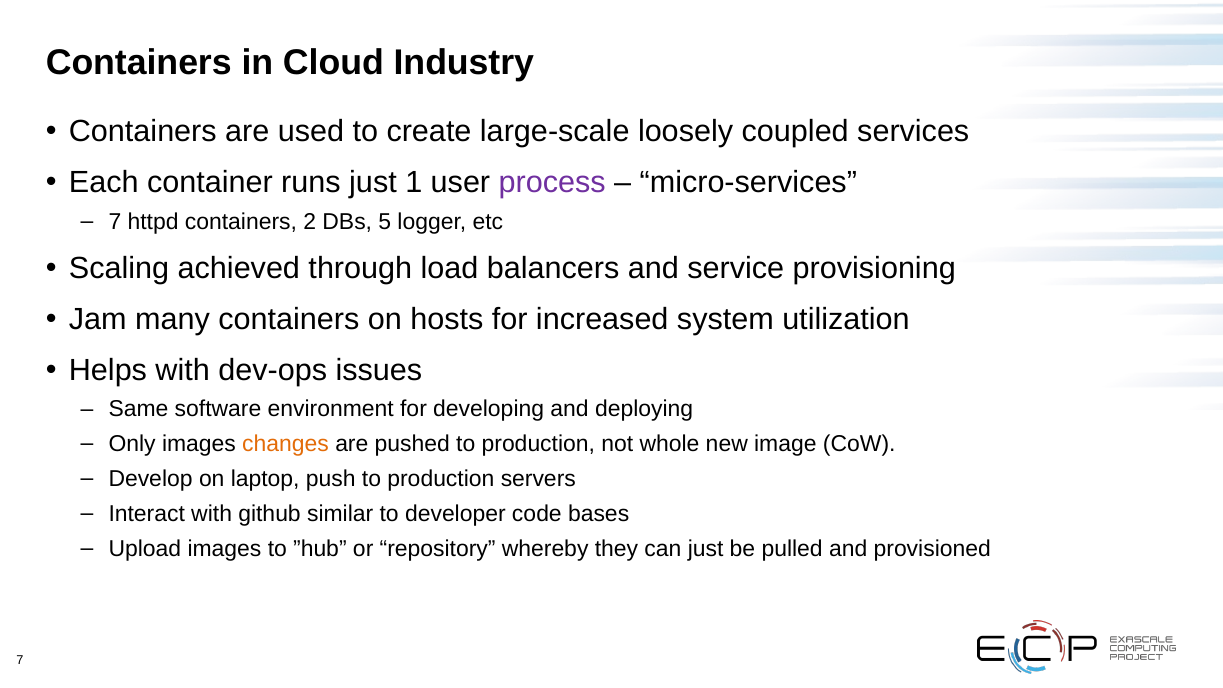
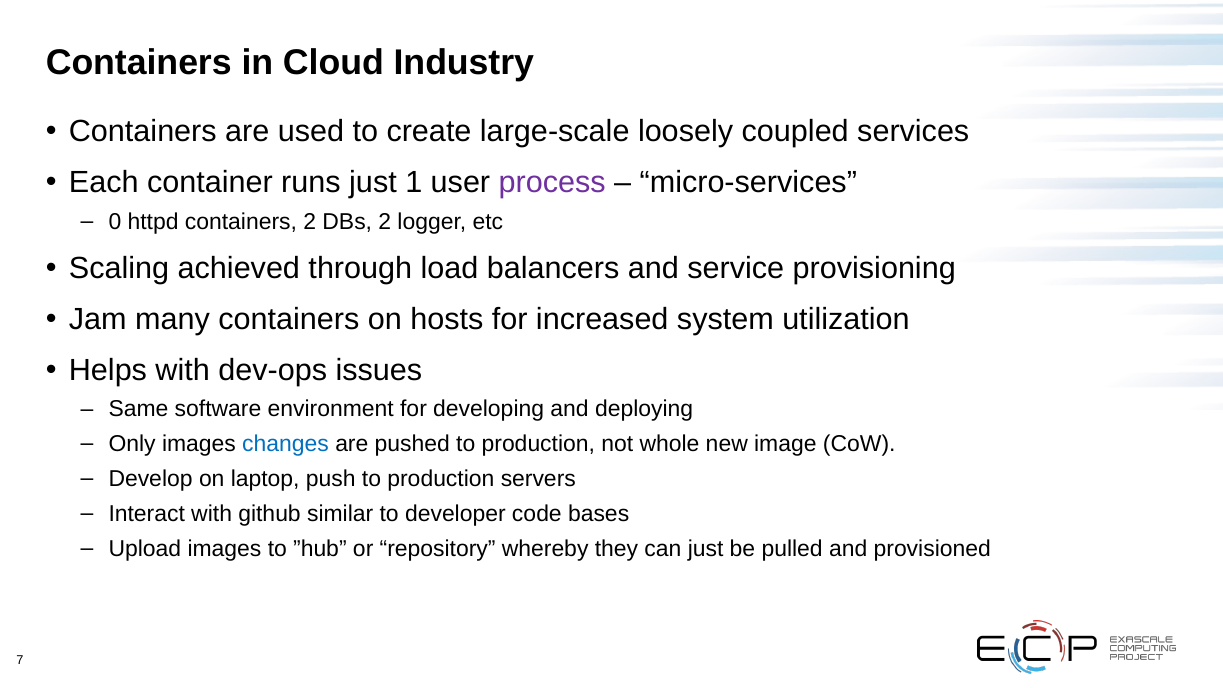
7 at (115, 222): 7 -> 0
DBs 5: 5 -> 2
changes colour: orange -> blue
